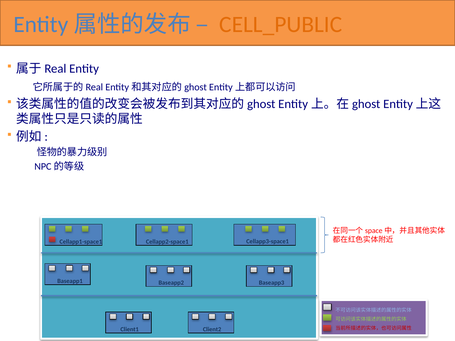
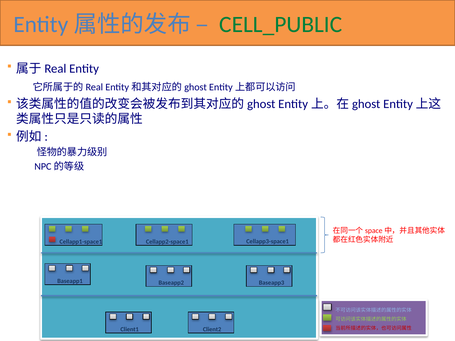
CELL_PUBLIC colour: orange -> green
